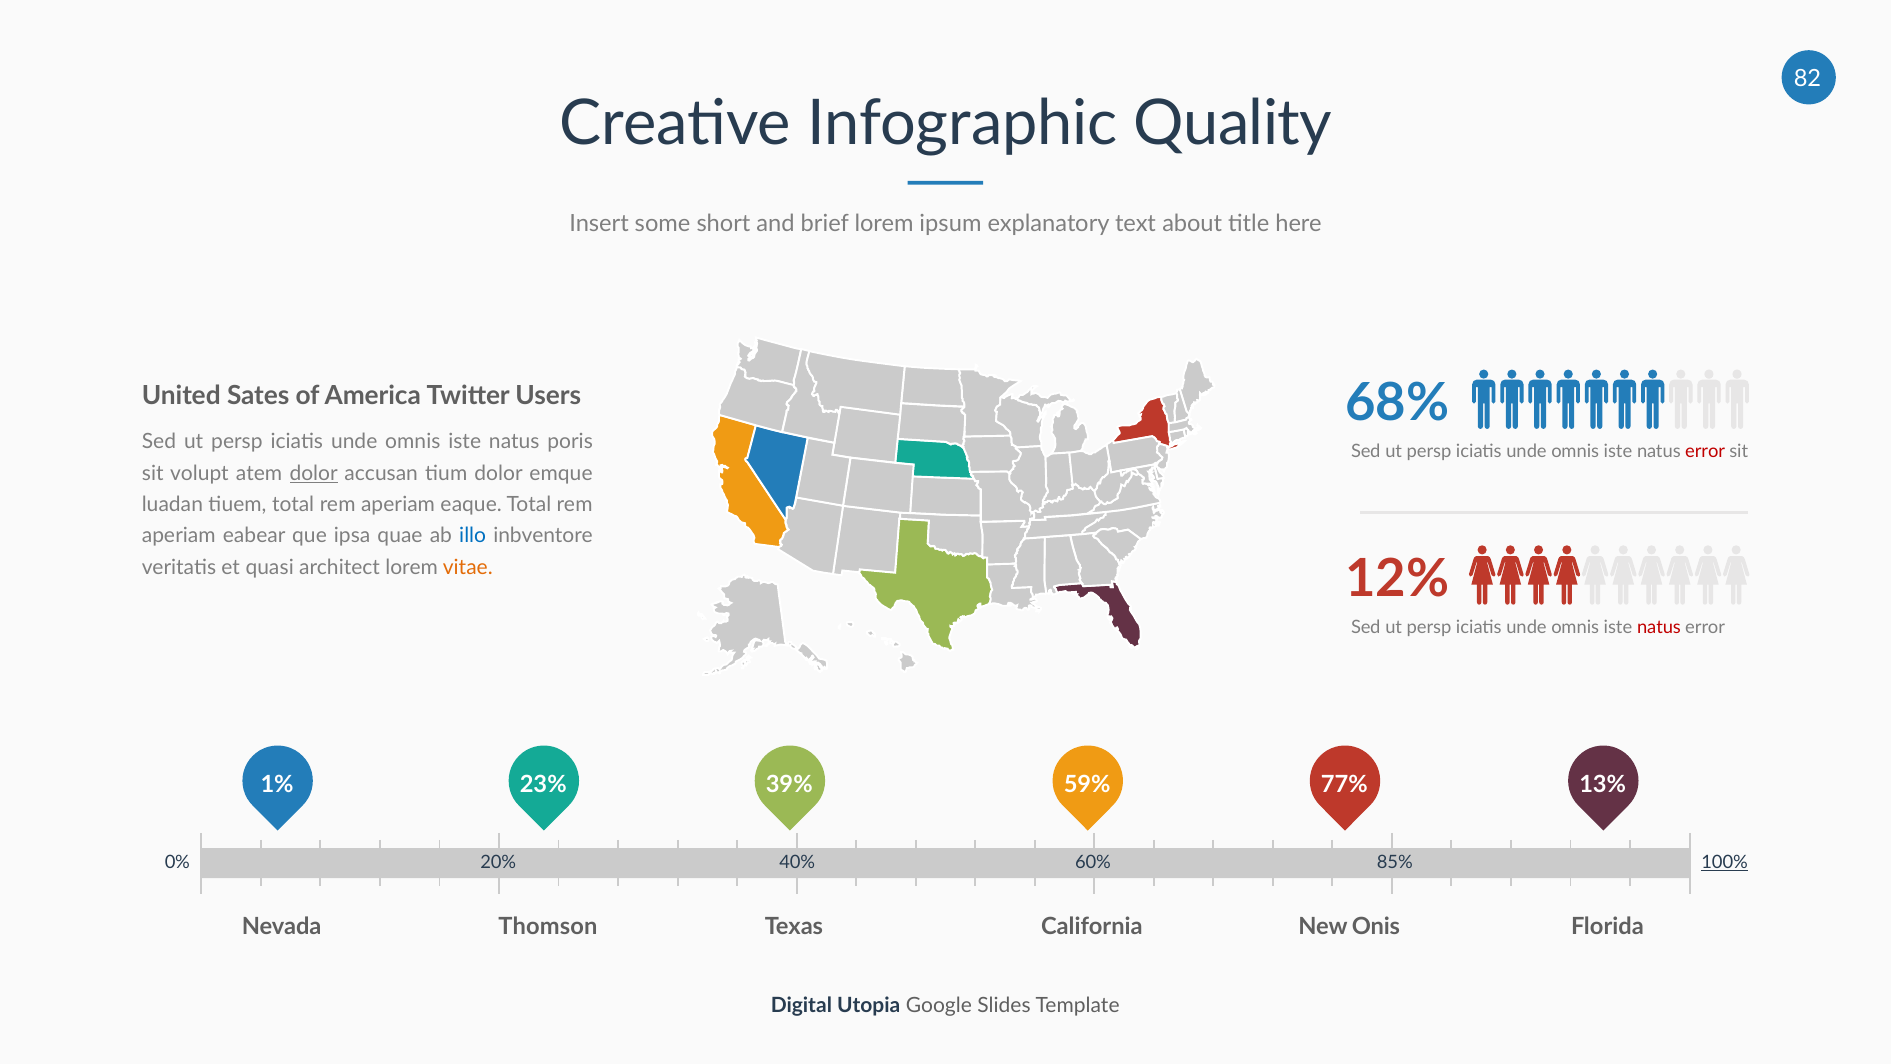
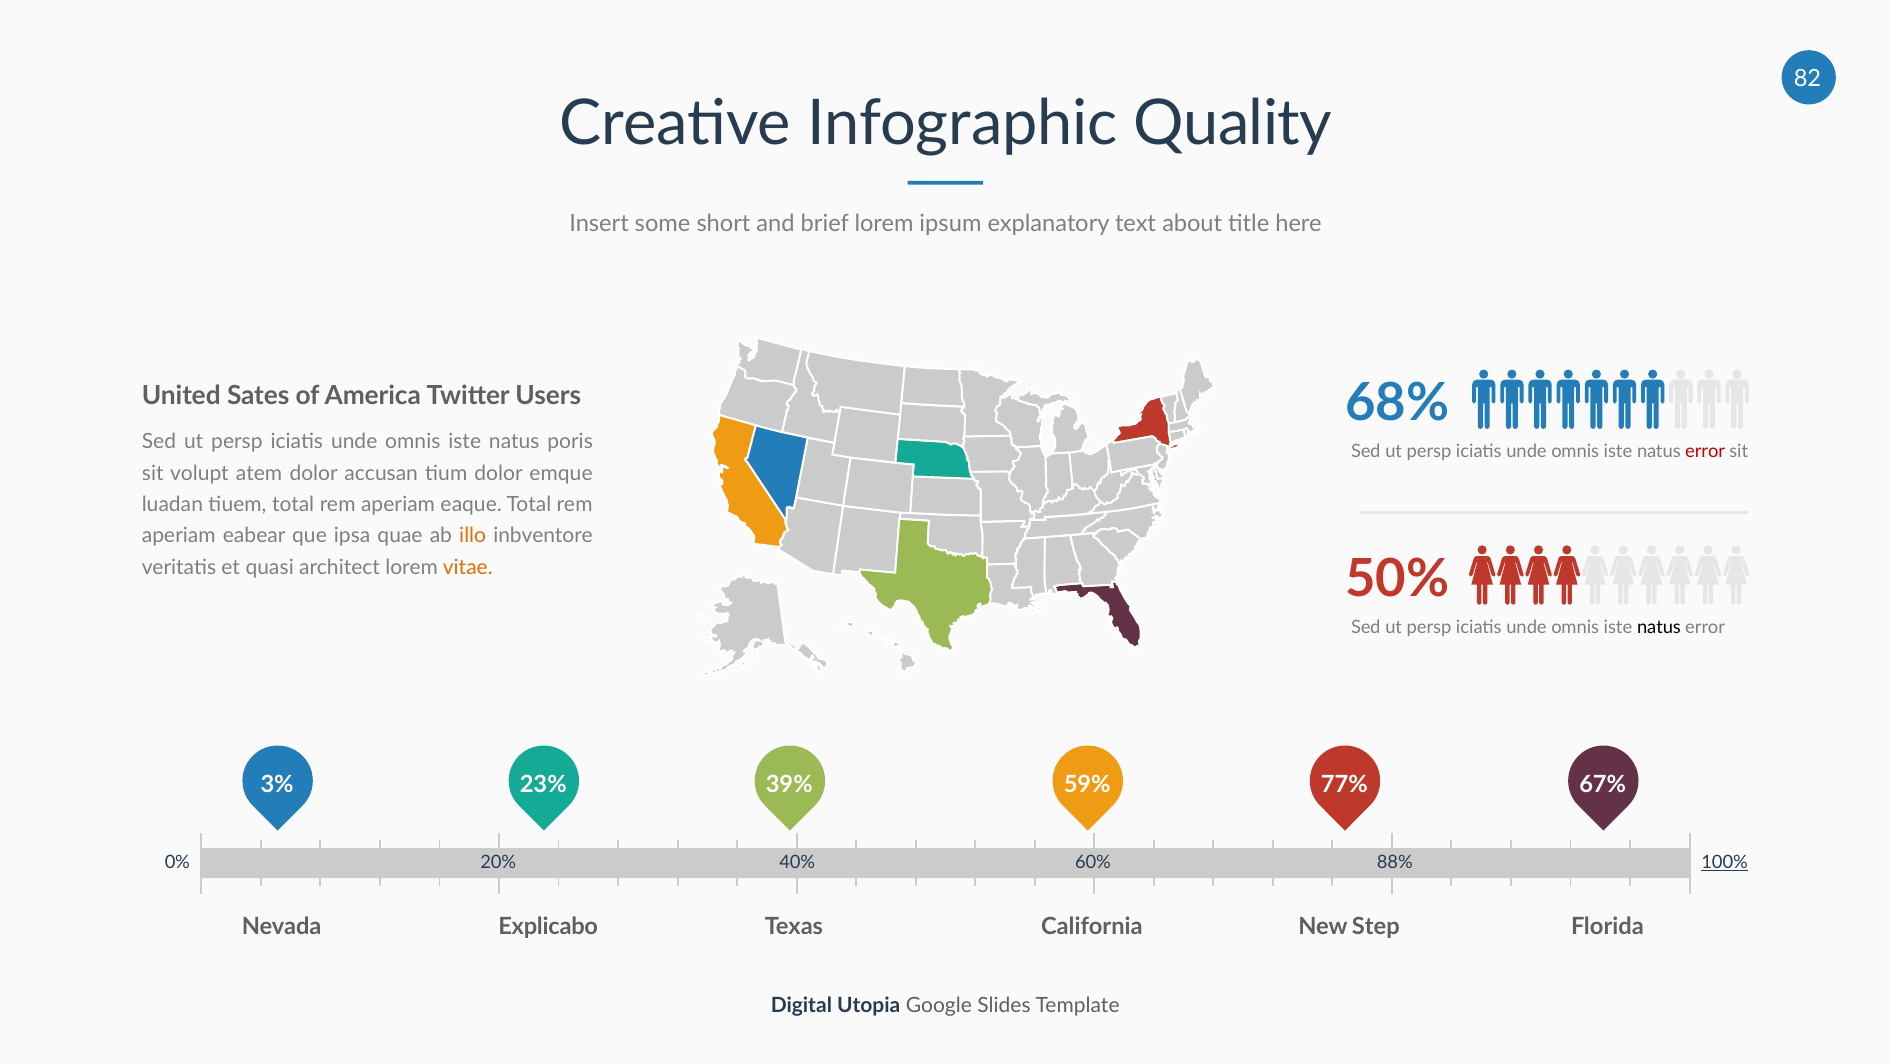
dolor at (314, 473) underline: present -> none
illo colour: blue -> orange
12%: 12% -> 50%
natus at (1659, 627) colour: red -> black
1%: 1% -> 3%
13%: 13% -> 67%
85%: 85% -> 88%
Thomson: Thomson -> Explicabo
Onis: Onis -> Step
